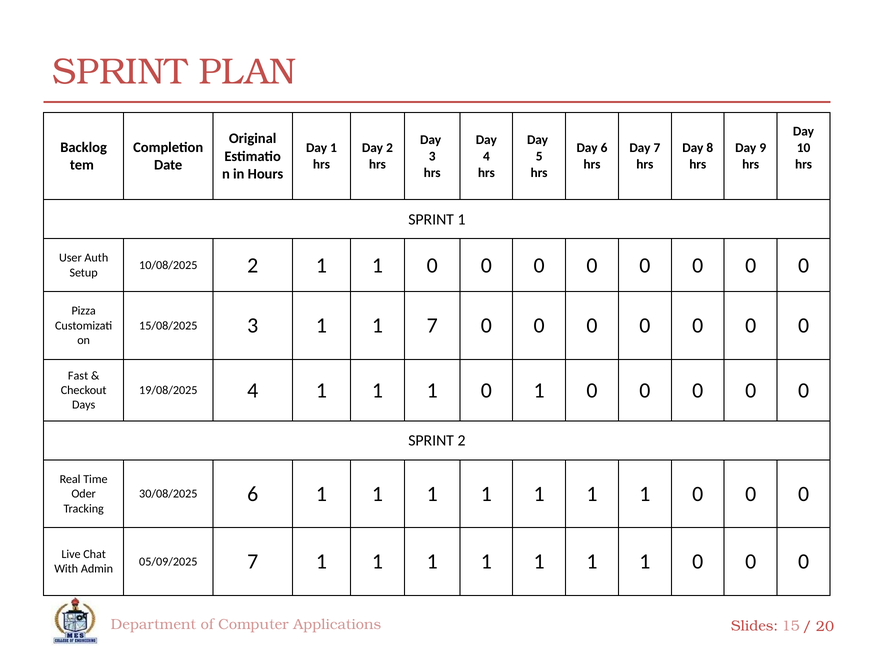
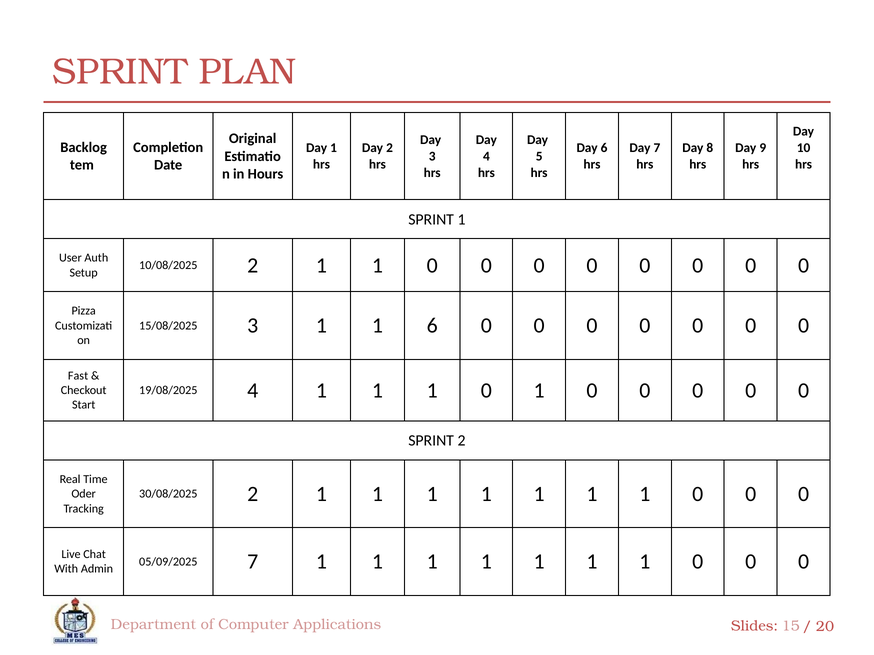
1 7: 7 -> 6
Days: Days -> Start
30/08/2025 6: 6 -> 2
